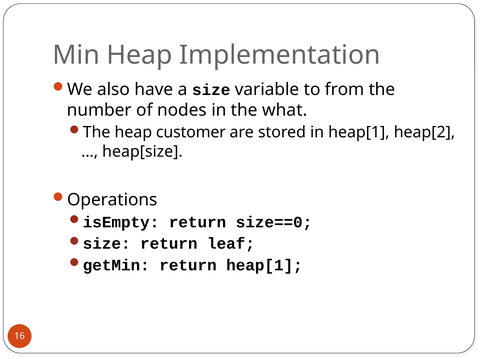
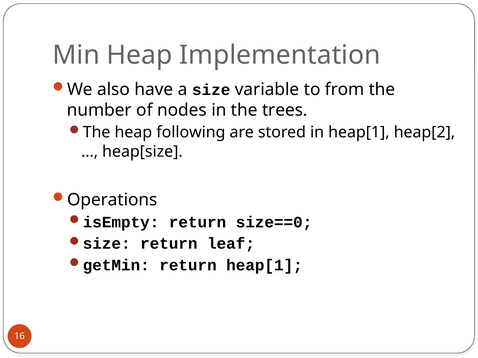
what: what -> trees
customer: customer -> following
